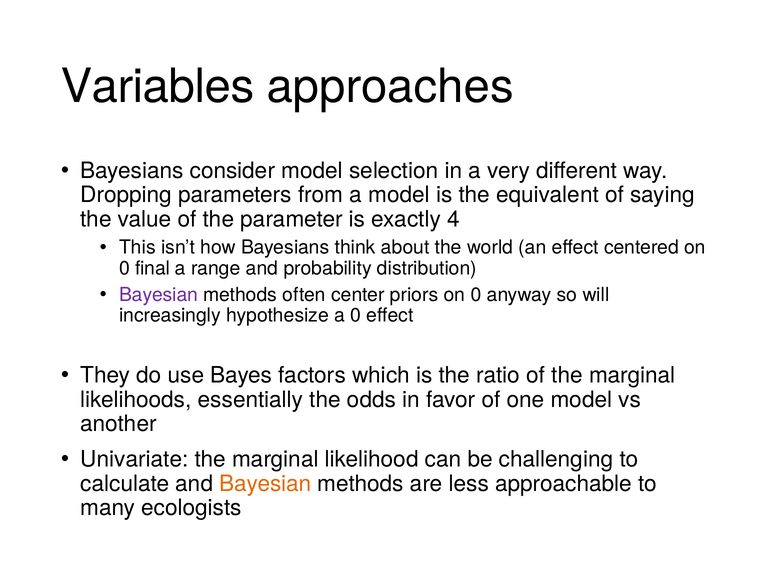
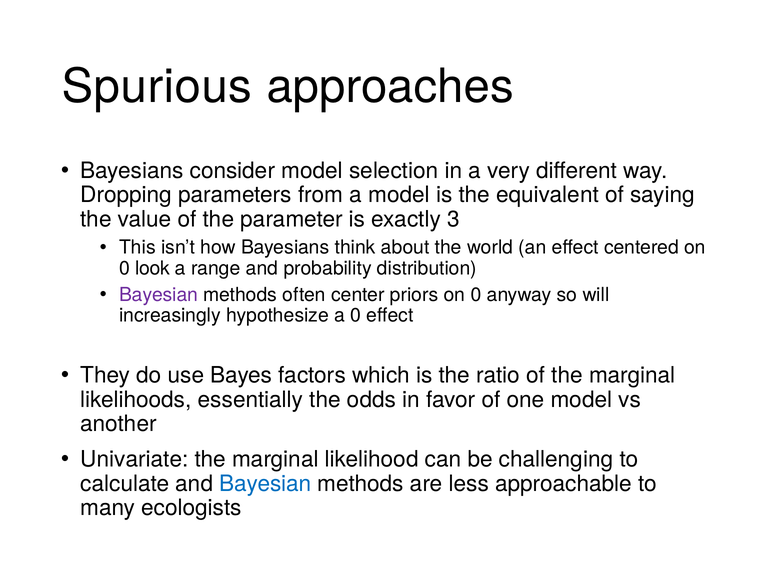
Variables: Variables -> Spurious
4: 4 -> 3
final: final -> look
Bayesian at (265, 484) colour: orange -> blue
